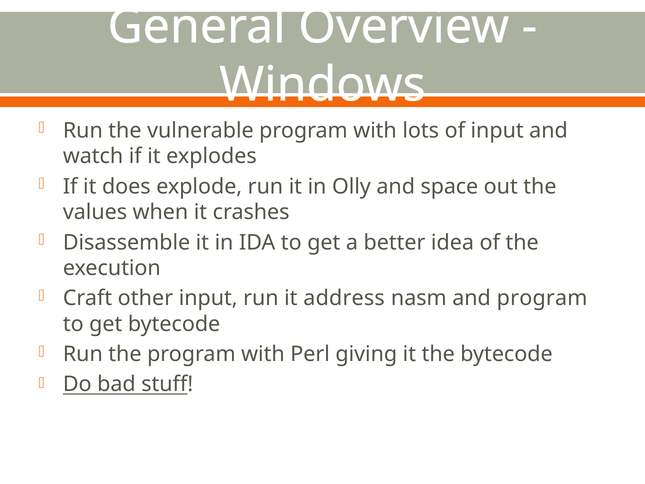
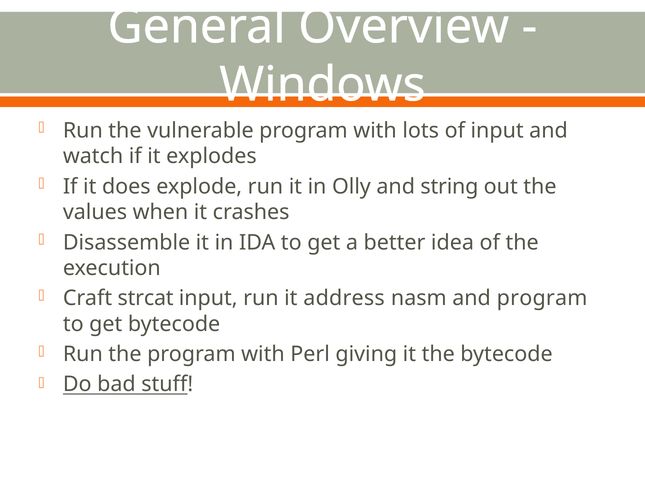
space: space -> string
other: other -> strcat
